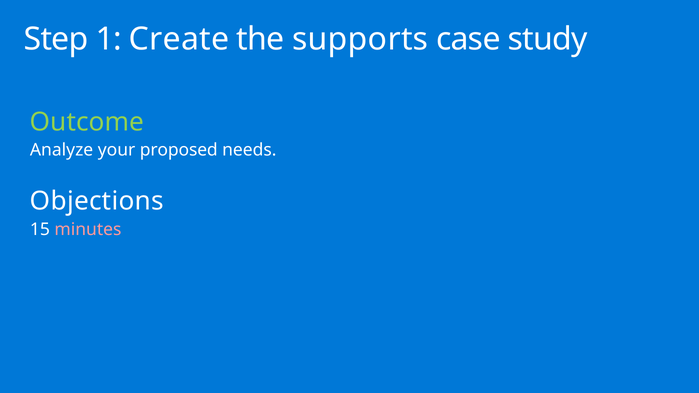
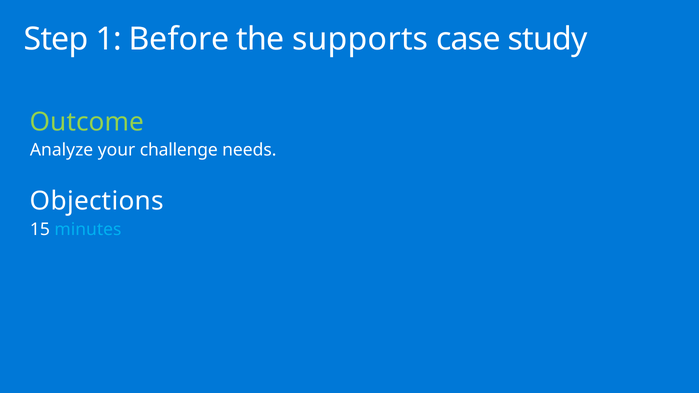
Create: Create -> Before
proposed: proposed -> challenge
minutes colour: pink -> light blue
